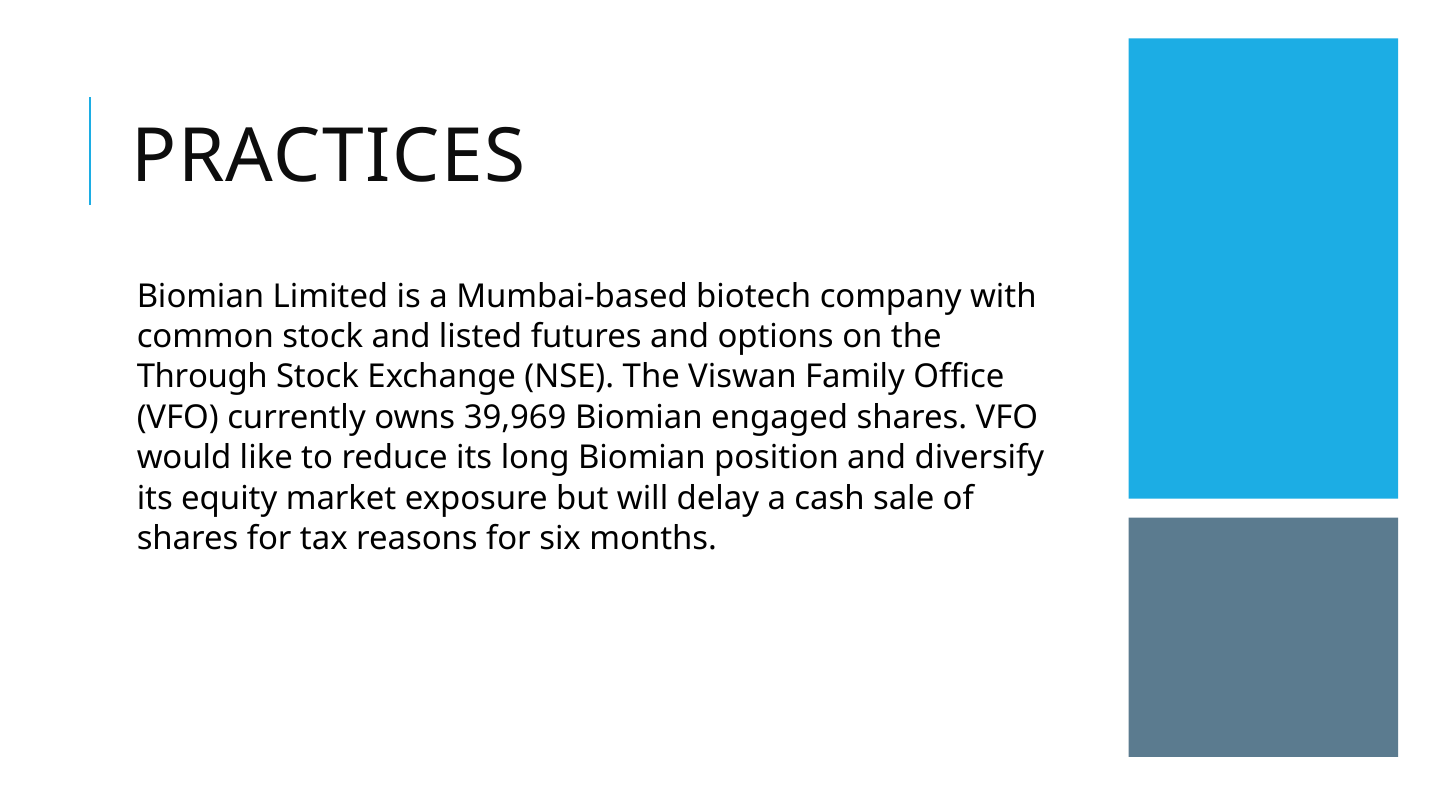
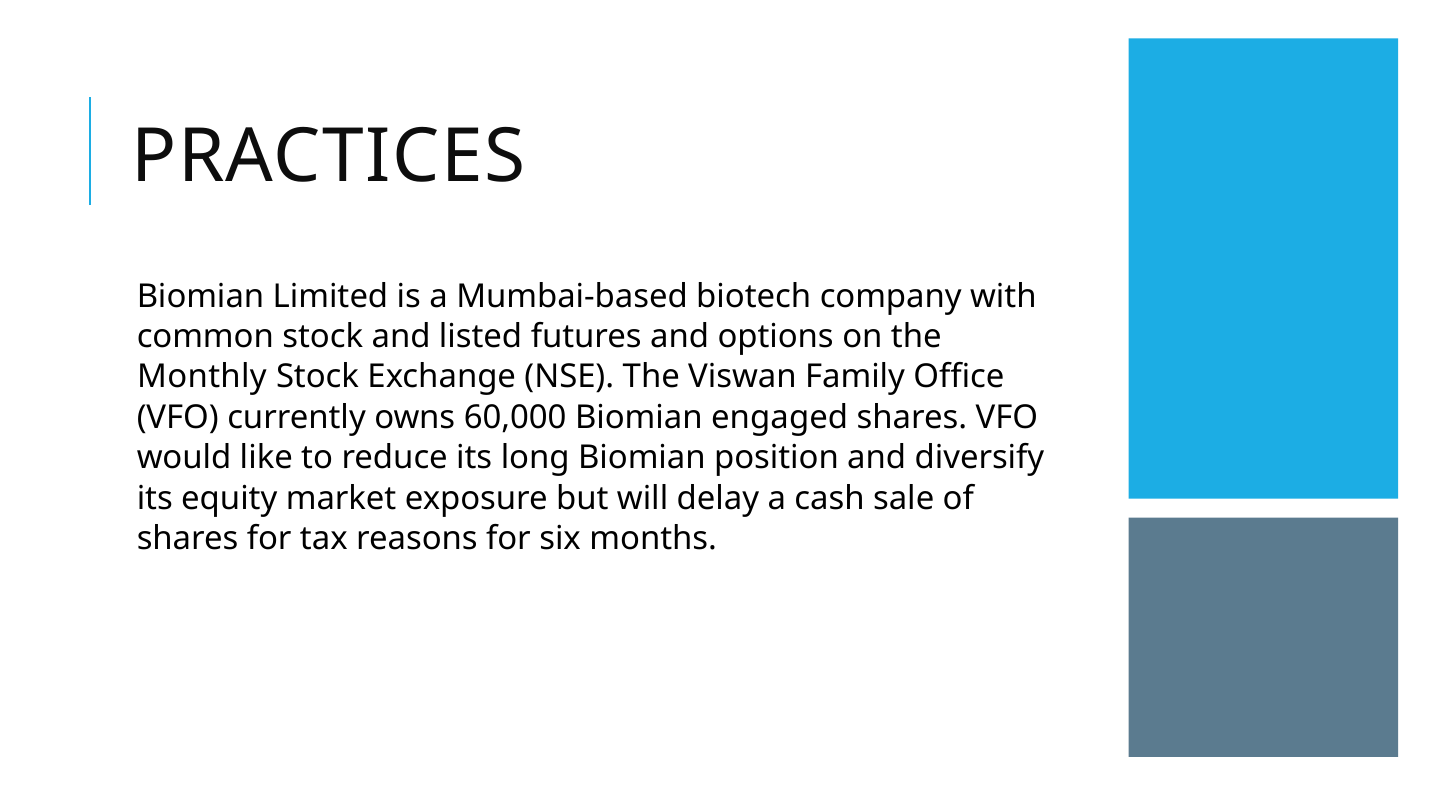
Through: Through -> Monthly
39,969: 39,969 -> 60,000
